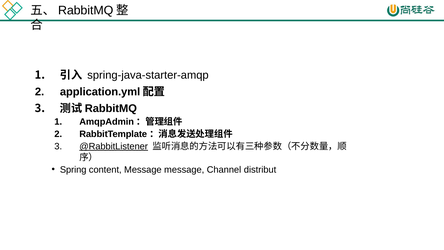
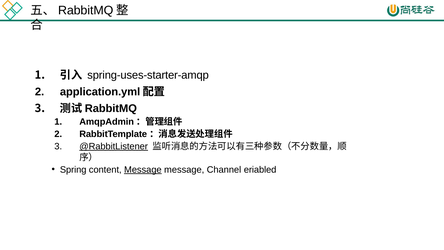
spring-java-starter-amqp: spring-java-starter-amqp -> spring-uses-starter-amqp
Message at (143, 169) underline: none -> present
distribut: distribut -> eriabled
